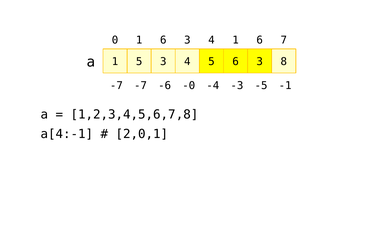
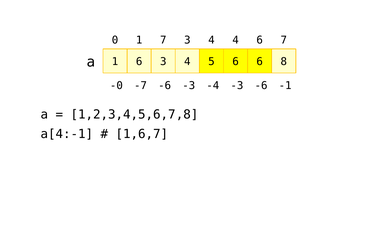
0 1 6: 6 -> 7
4 1: 1 -> 4
1 5: 5 -> 6
5 6 3: 3 -> 6
-7 at (116, 86): -7 -> -0
-6 -0: -0 -> -3
-3 -5: -5 -> -6
2,0,1: 2,0,1 -> 1,6,7
